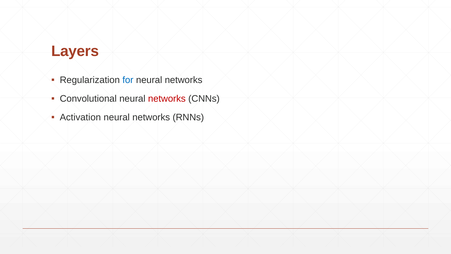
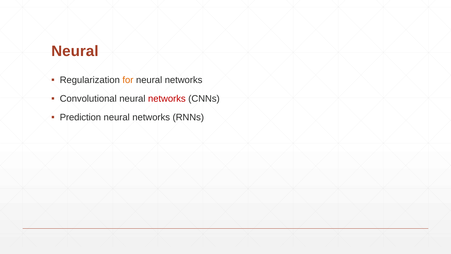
Layers at (75, 51): Layers -> Neural
for colour: blue -> orange
Activation: Activation -> Prediction
